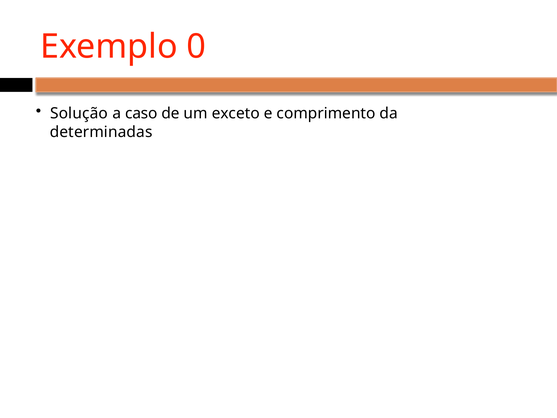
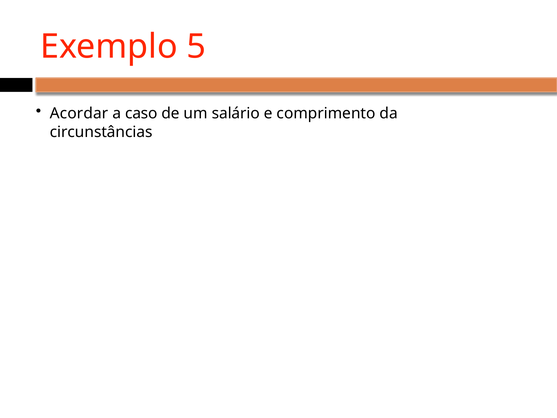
0: 0 -> 5
Solução: Solução -> Acordar
exceto: exceto -> salário
determinadas: determinadas -> circunstâncias
